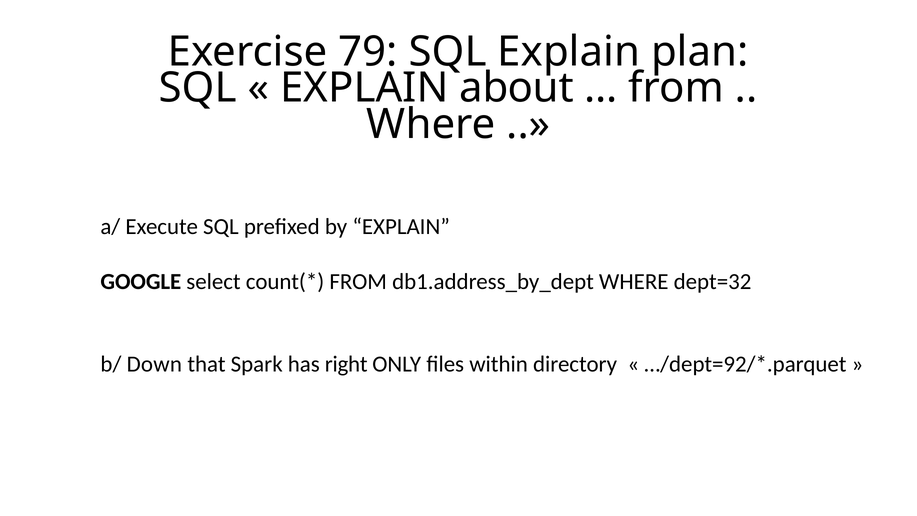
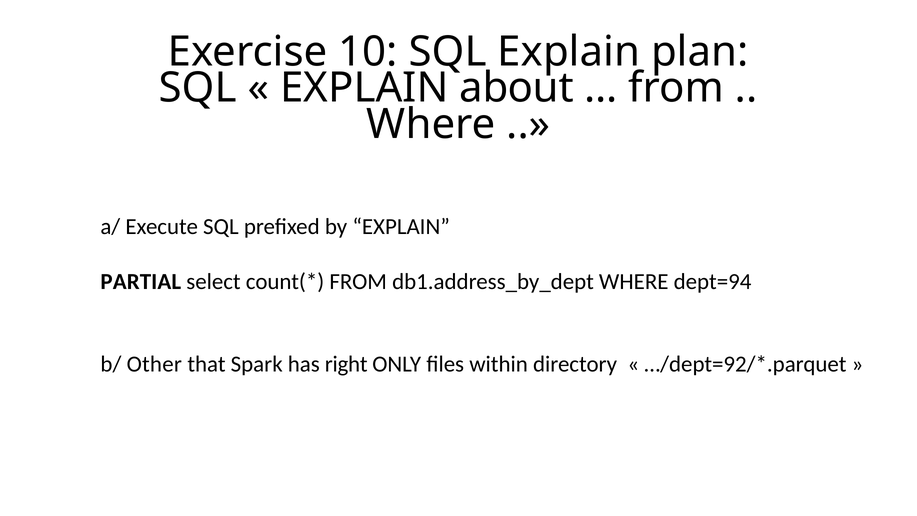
79: 79 -> 10
GOOGLE: GOOGLE -> PARTIAL
dept=32: dept=32 -> dept=94
Down: Down -> Other
